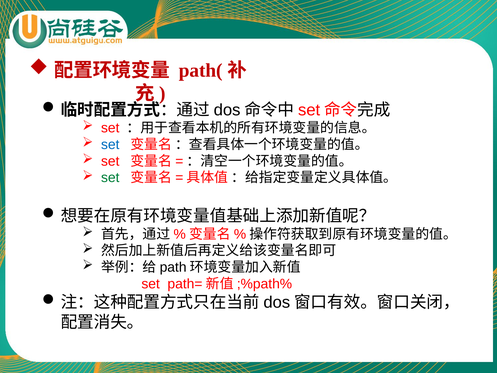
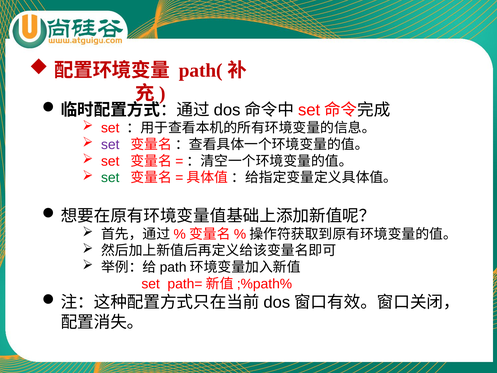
set at (110, 144) colour: blue -> purple
